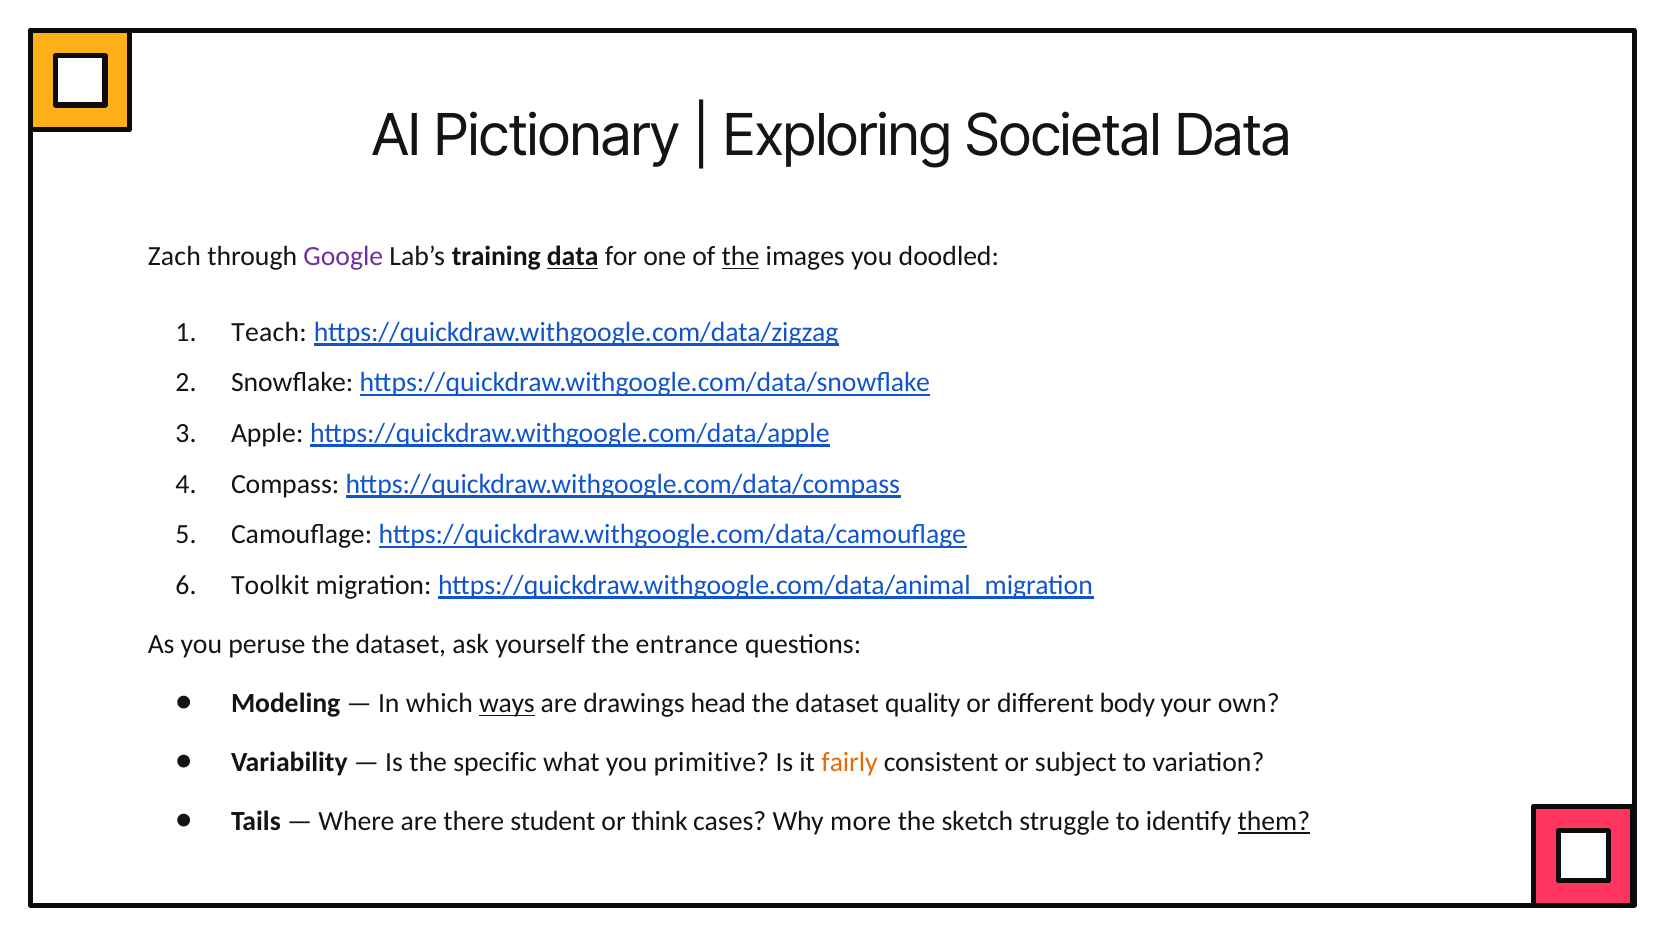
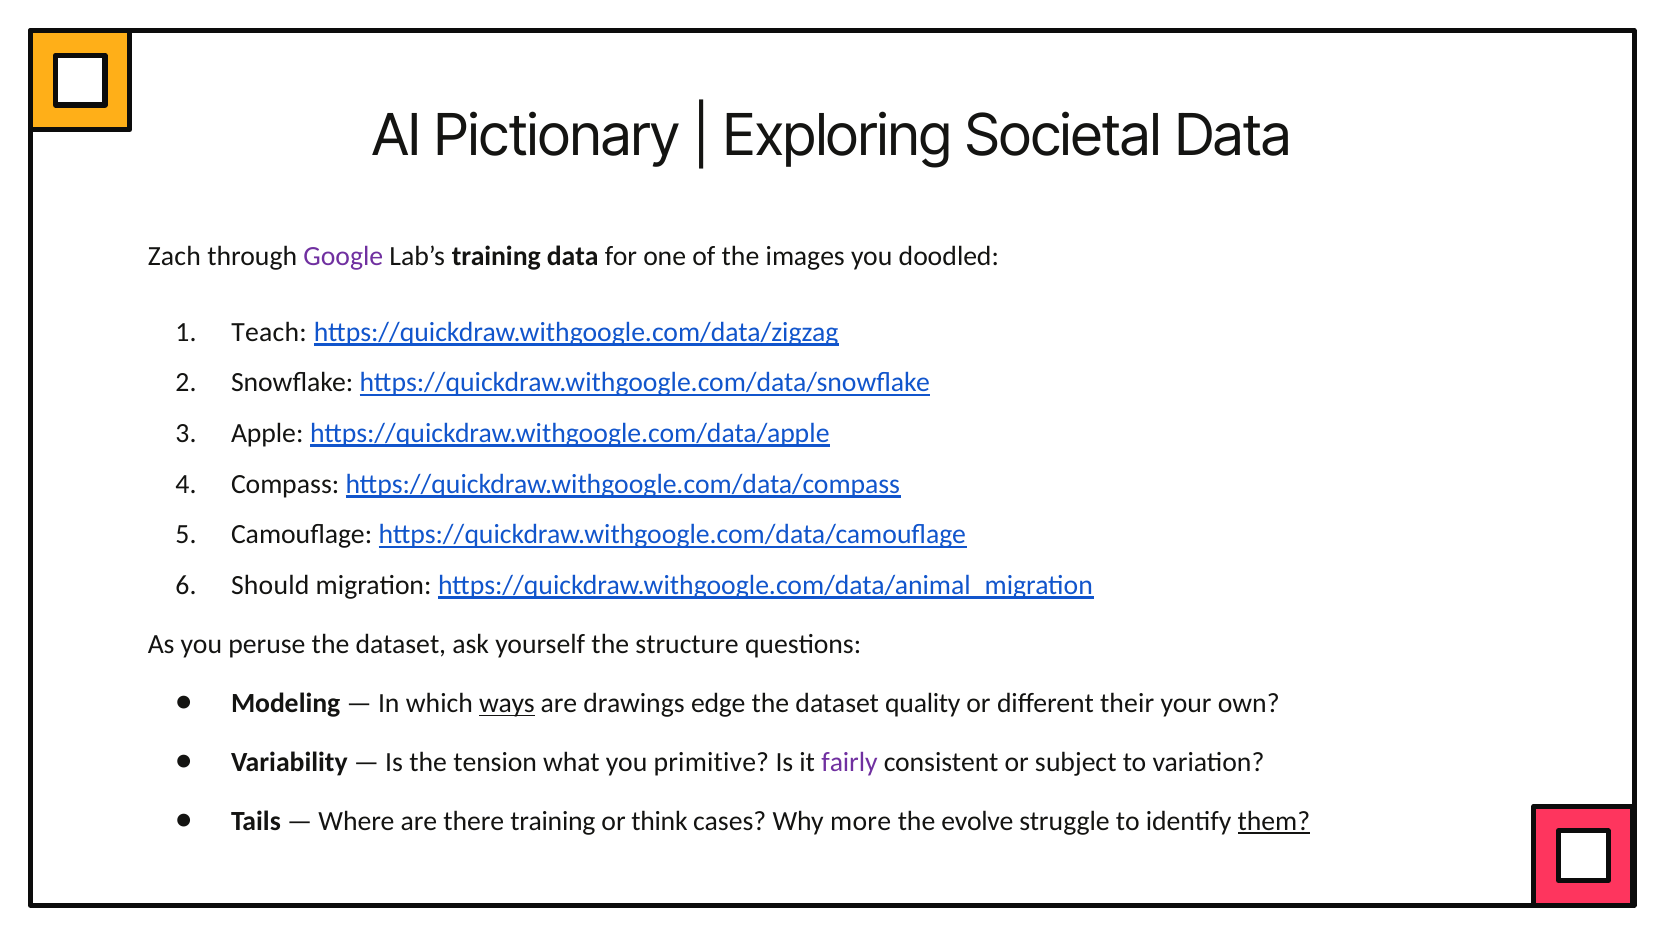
data at (573, 257) underline: present -> none
the at (740, 257) underline: present -> none
Toolkit: Toolkit -> Should
entrance: entrance -> structure
head: head -> edge
body: body -> their
specific: specific -> tension
fairly colour: orange -> purple
there student: student -> training
sketch: sketch -> evolve
